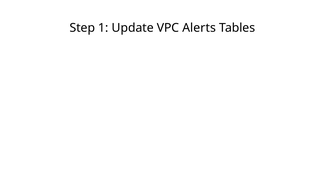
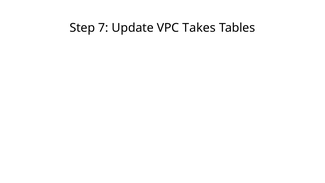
1: 1 -> 7
Alerts: Alerts -> Takes
